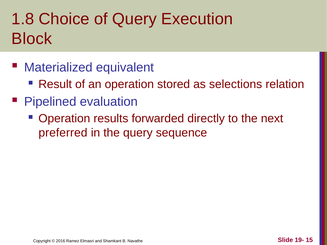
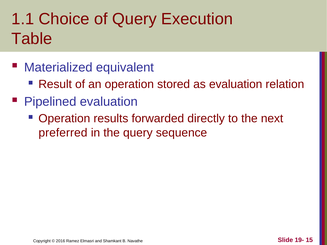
1.8: 1.8 -> 1.1
Block: Block -> Table
as selections: selections -> evaluation
